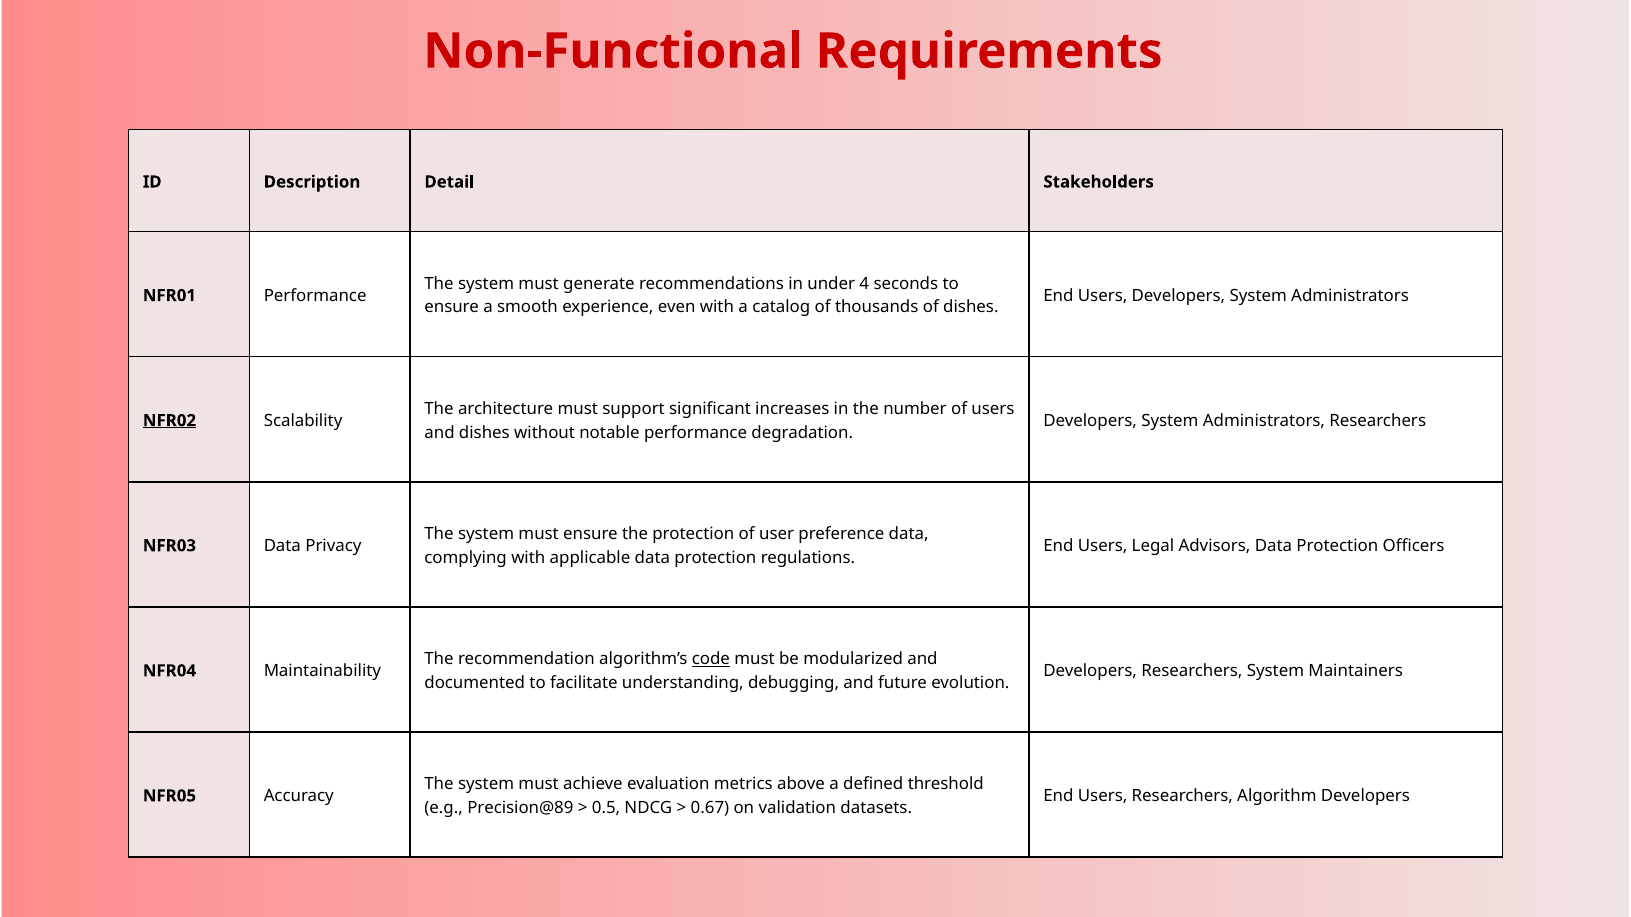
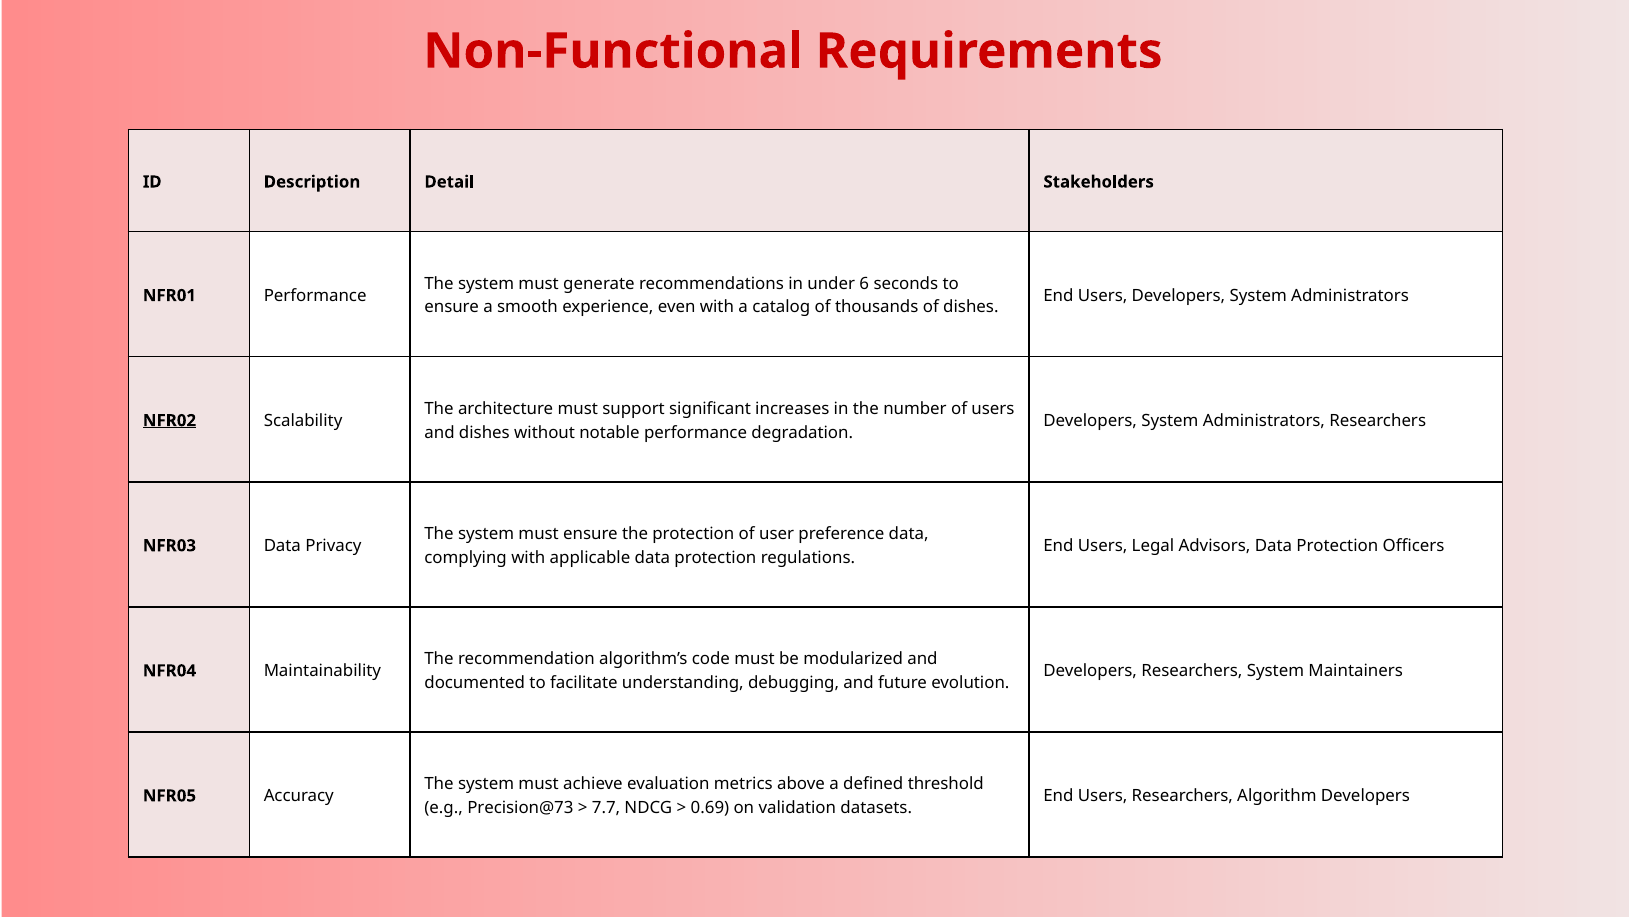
4: 4 -> 6
code underline: present -> none
Precision@89: Precision@89 -> Precision@73
0.5: 0.5 -> 7.7
0.67: 0.67 -> 0.69
